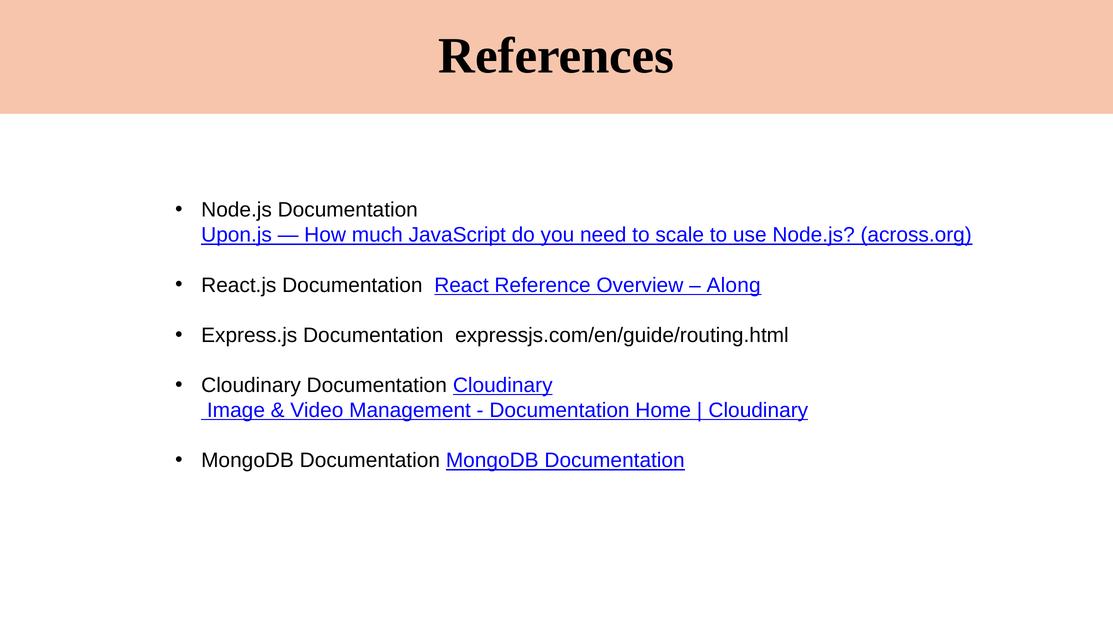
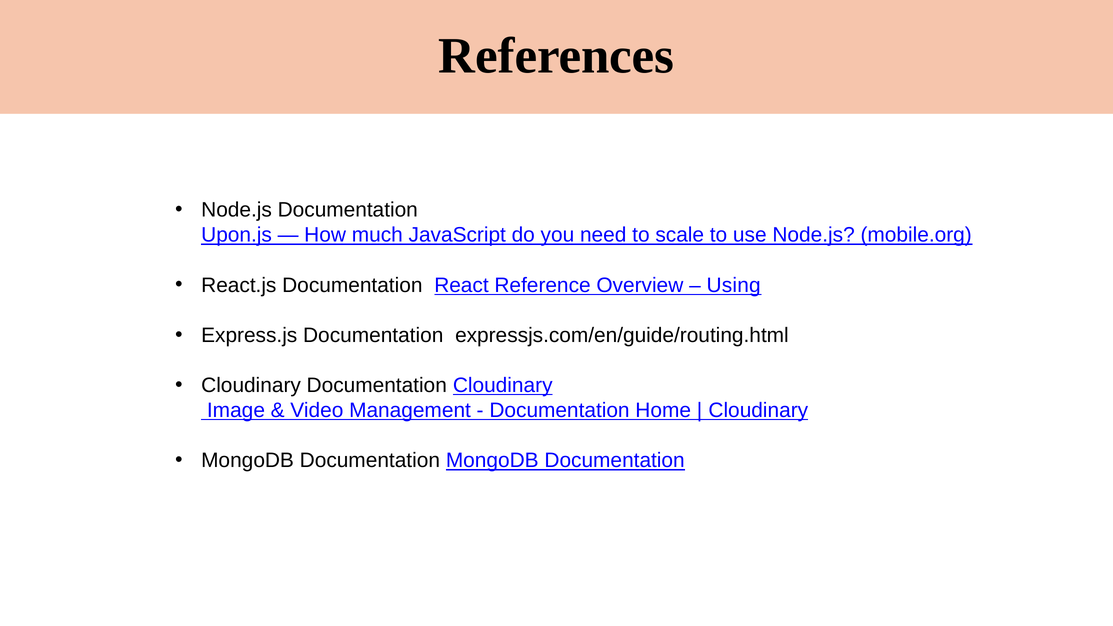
across.org: across.org -> mobile.org
Along: Along -> Using
